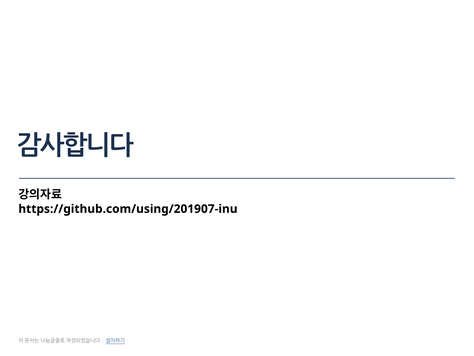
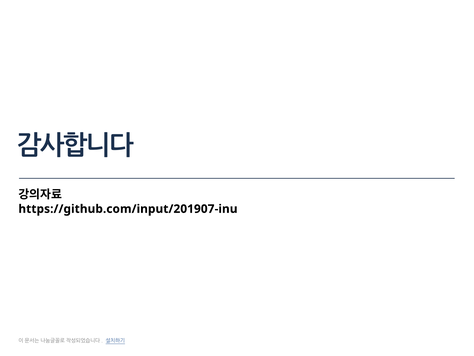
https://github.com/using/201907-inu: https://github.com/using/201907-inu -> https://github.com/input/201907-inu
